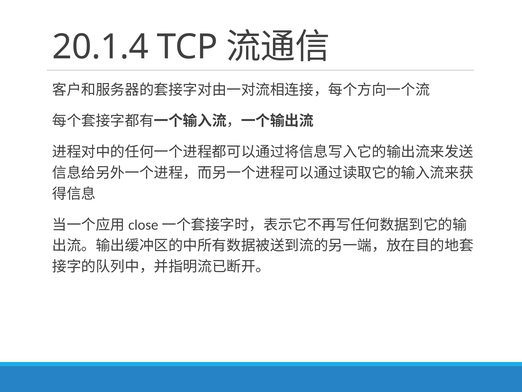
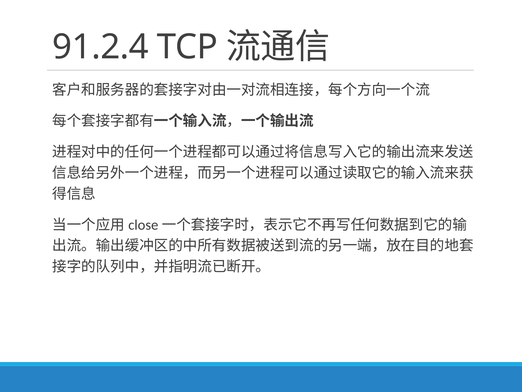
20.1.4: 20.1.4 -> 91.2.4
